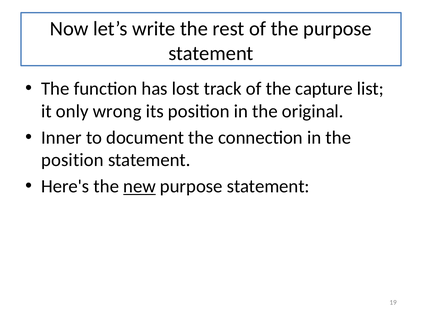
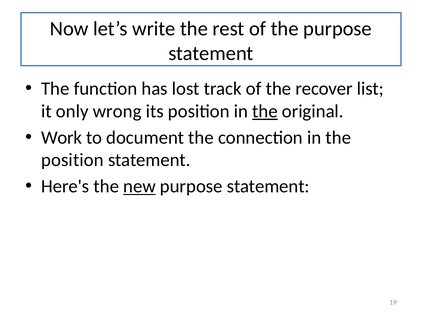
capture: capture -> recover
the at (265, 111) underline: none -> present
Inner: Inner -> Work
